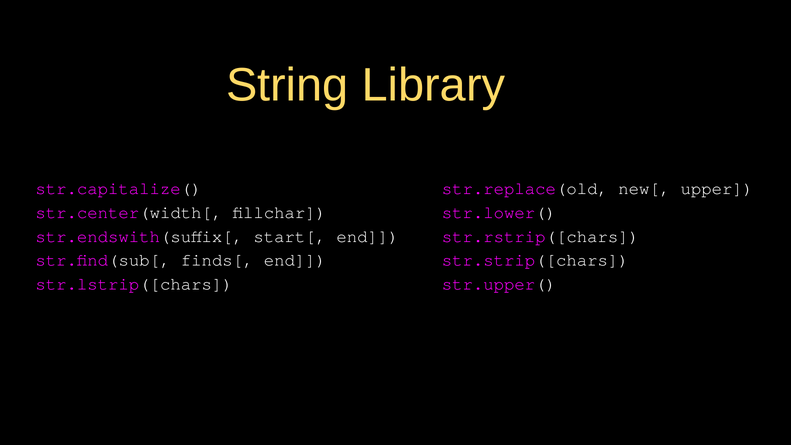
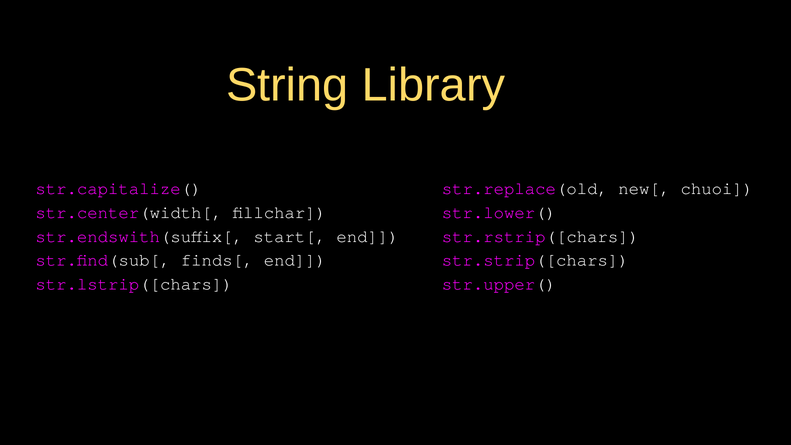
upper: upper -> chuoi
